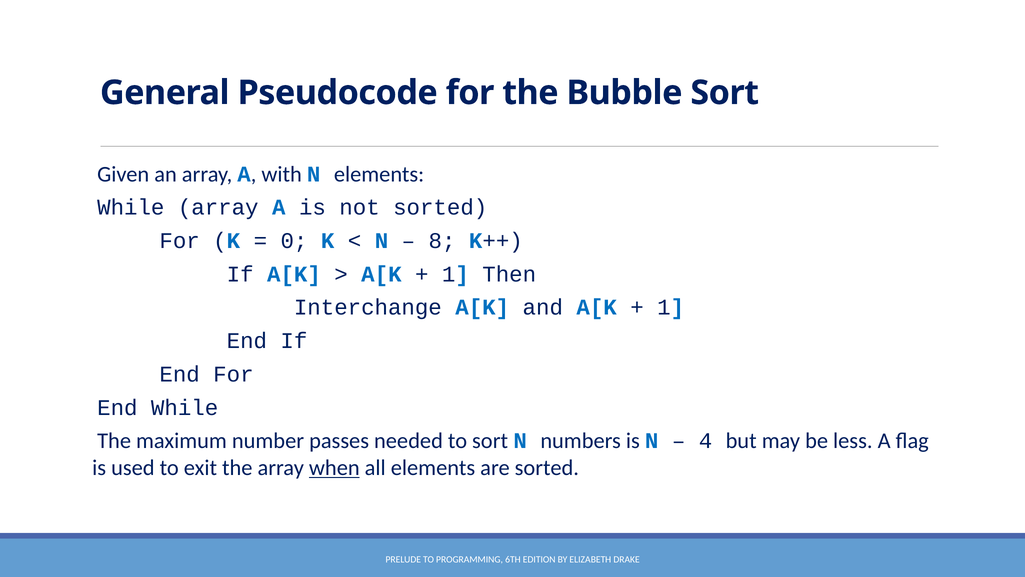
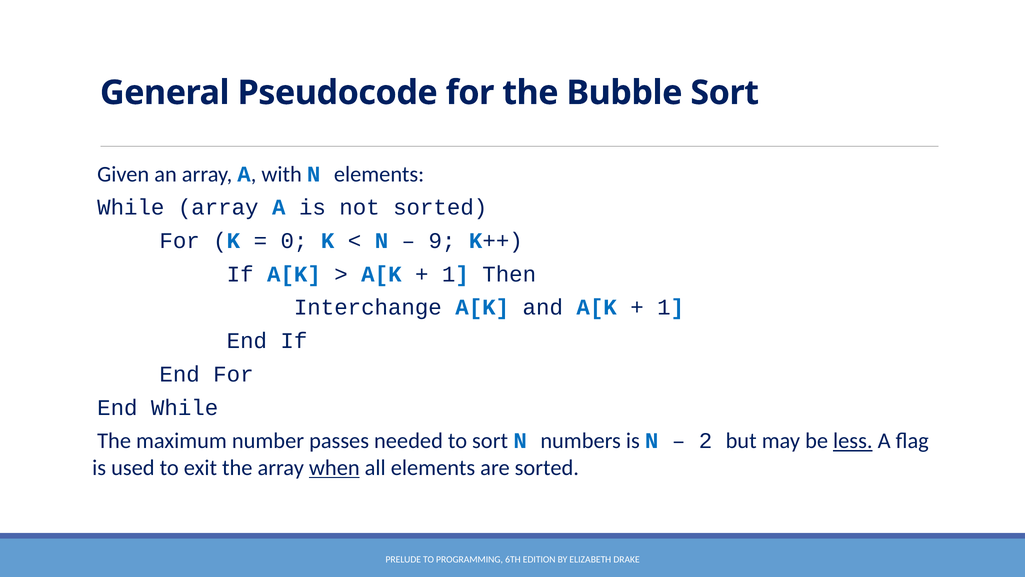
8: 8 -> 9
4: 4 -> 2
less underline: none -> present
